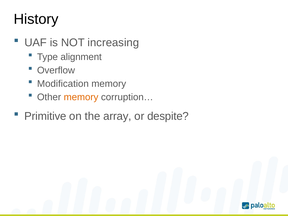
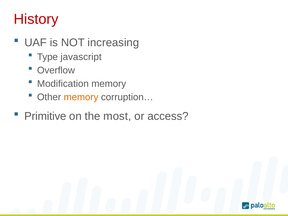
History colour: black -> red
alignment: alignment -> javascript
array: array -> most
despite: despite -> access
